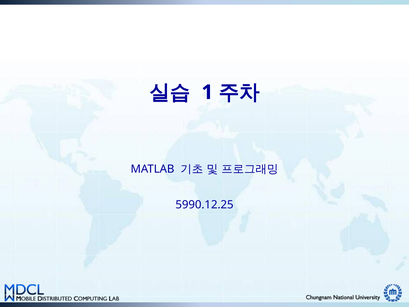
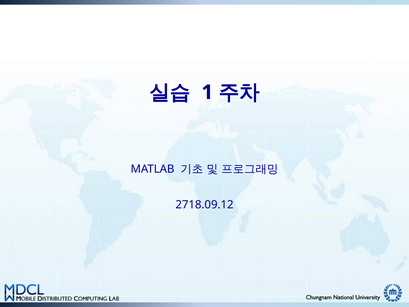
5990.12.25: 5990.12.25 -> 2718.09.12
